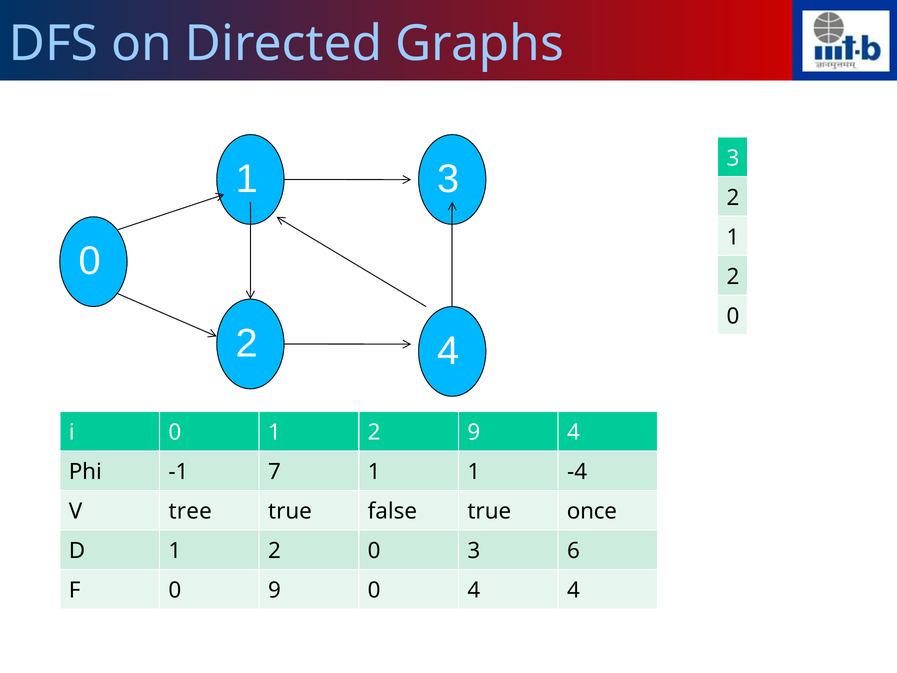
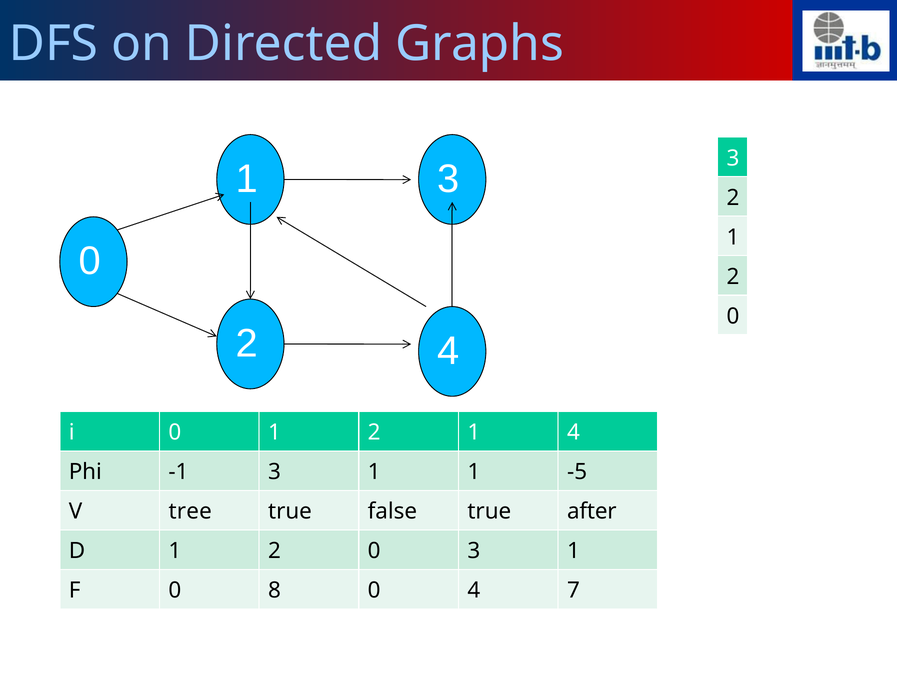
1 2 9: 9 -> 1
-1 7: 7 -> 3
-4: -4 -> -5
once: once -> after
0 3 6: 6 -> 1
0 9: 9 -> 8
4 4: 4 -> 7
